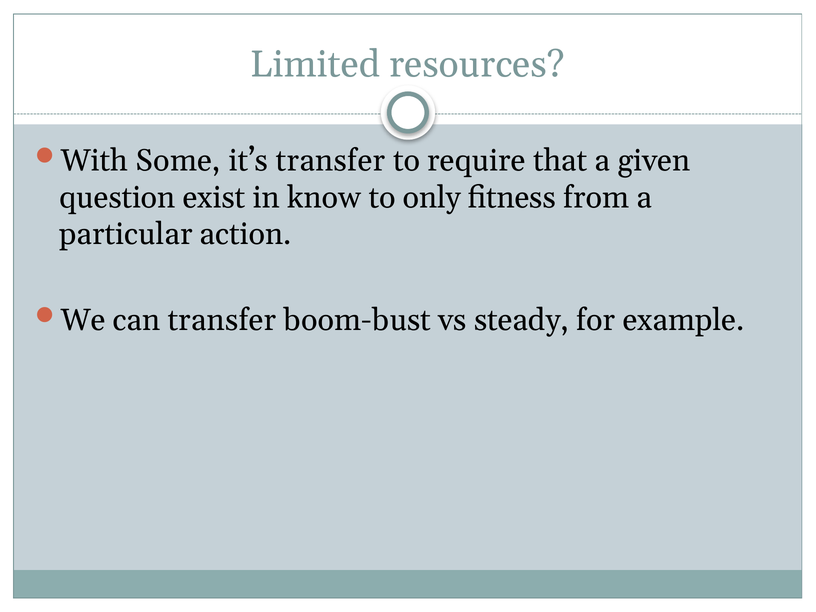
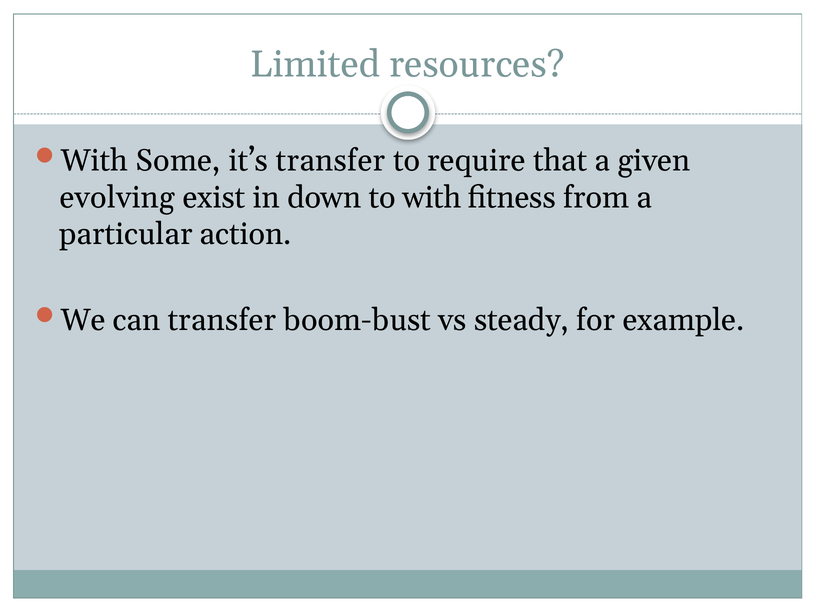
question: question -> evolving
know: know -> down
to only: only -> with
